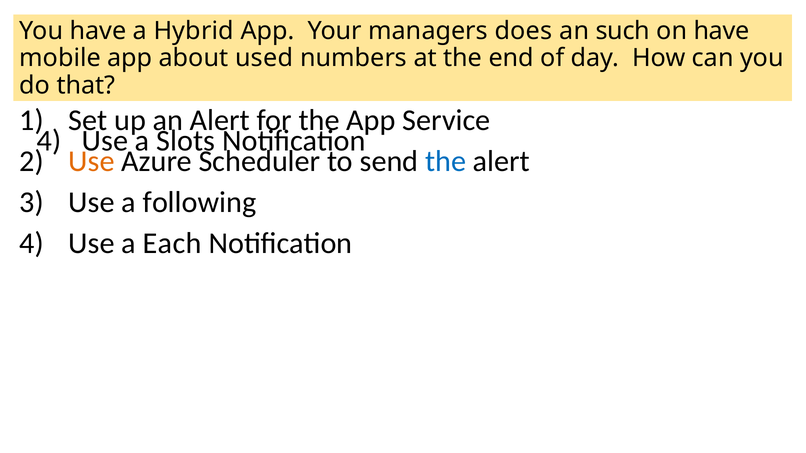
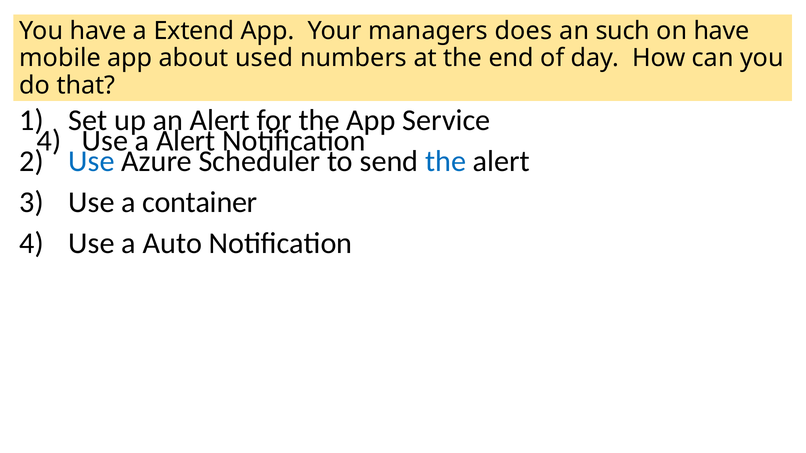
Hybrid: Hybrid -> Extend
a Slots: Slots -> Alert
Use at (92, 161) colour: orange -> blue
following: following -> container
Each: Each -> Auto
